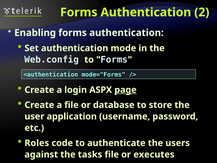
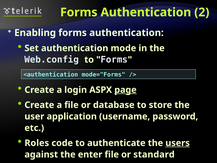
users underline: none -> present
tasks: tasks -> enter
executes: executes -> standard
